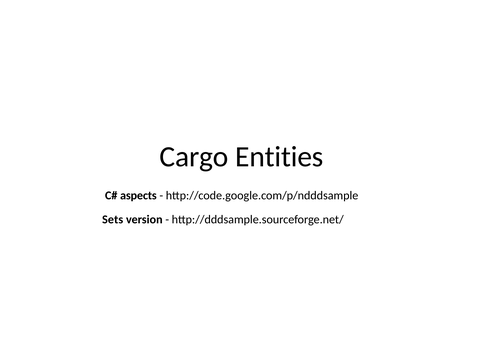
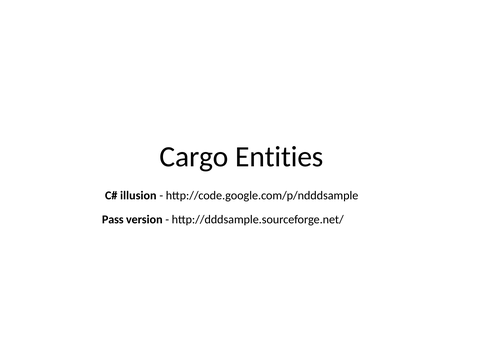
aspects: aspects -> illusion
Sets: Sets -> Pass
